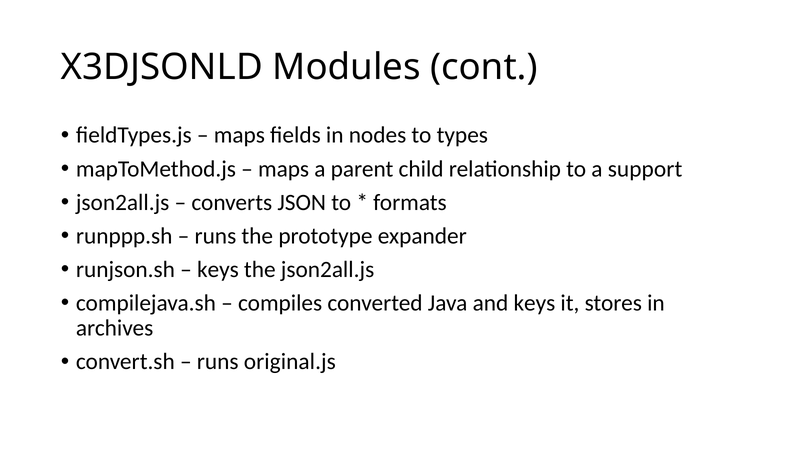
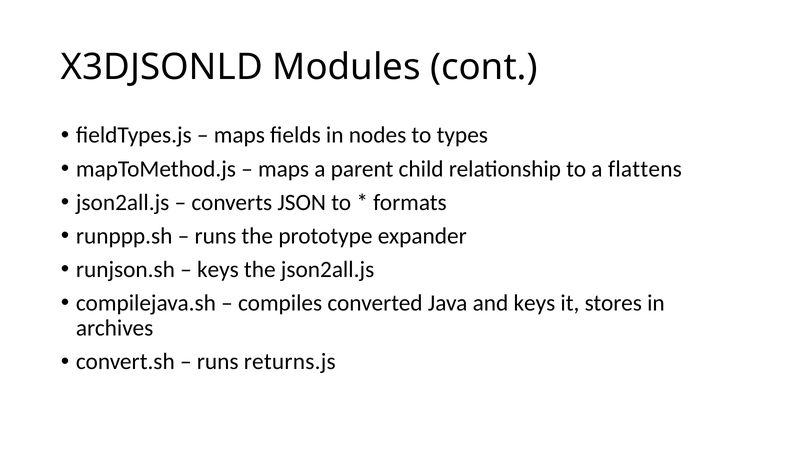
support: support -> flattens
original.js: original.js -> returns.js
